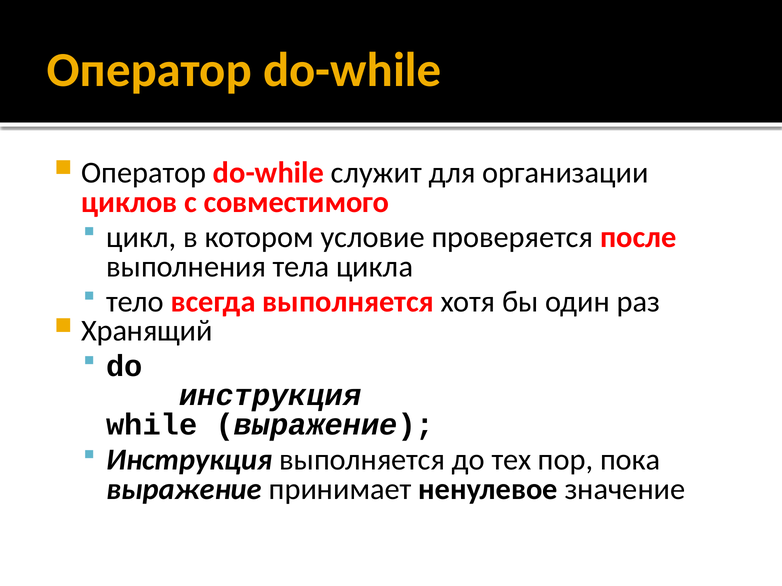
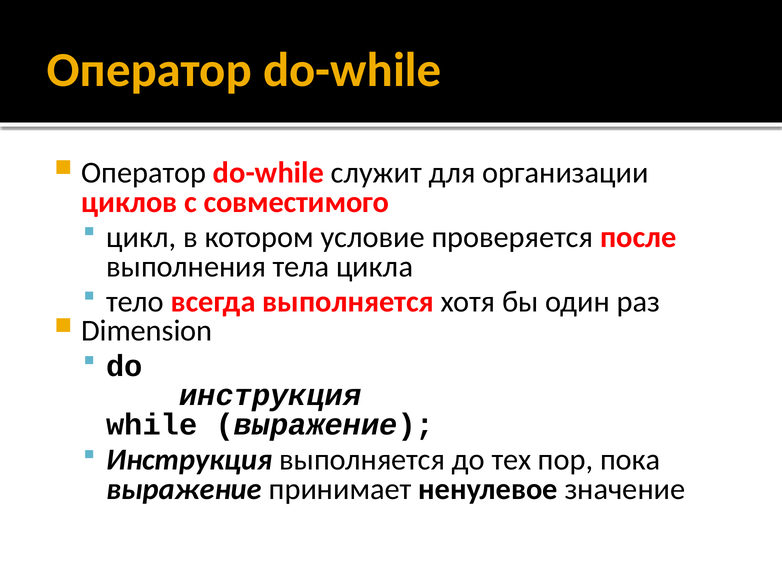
Хранящий: Хранящий -> Dimension
